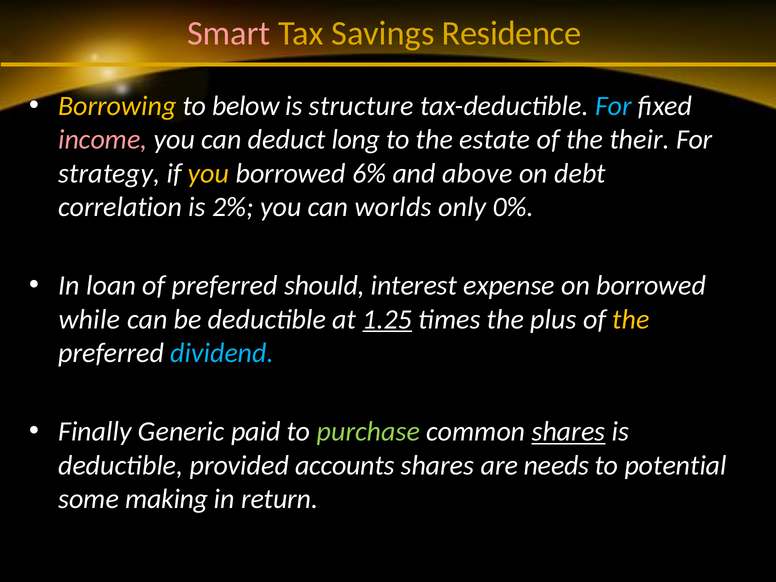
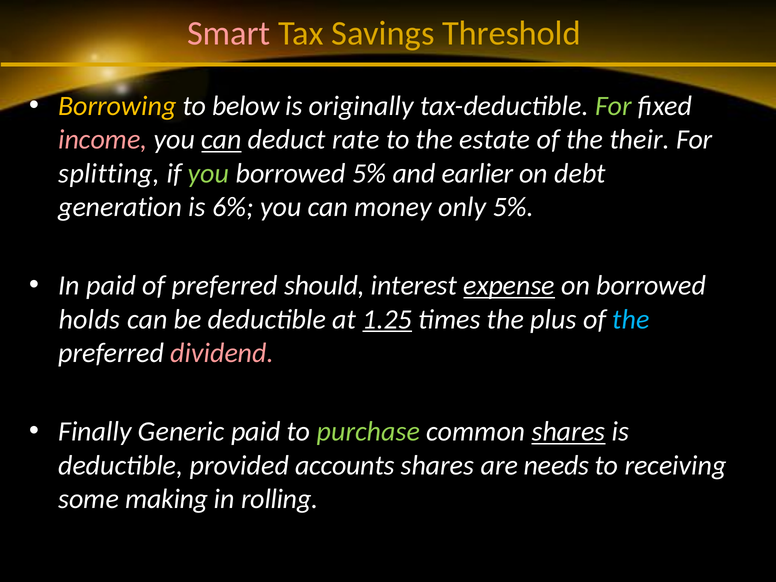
Residence: Residence -> Threshold
structure: structure -> originally
For at (613, 106) colour: light blue -> light green
can at (222, 140) underline: none -> present
long: long -> rate
strategy: strategy -> splitting
you at (209, 173) colour: yellow -> light green
borrowed 6%: 6% -> 5%
above: above -> earlier
correlation: correlation -> generation
2%: 2% -> 6%
worlds: worlds -> money
only 0%: 0% -> 5%
In loan: loan -> paid
expense underline: none -> present
while: while -> holds
the at (631, 319) colour: yellow -> light blue
dividend colour: light blue -> pink
potential: potential -> receiving
return: return -> rolling
